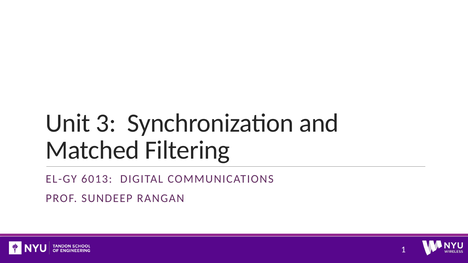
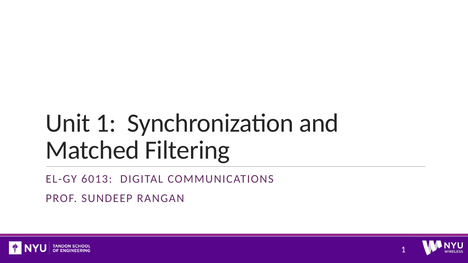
Unit 3: 3 -> 1
